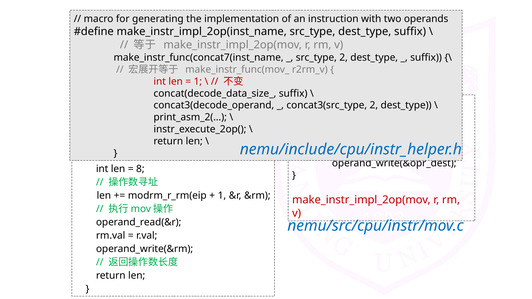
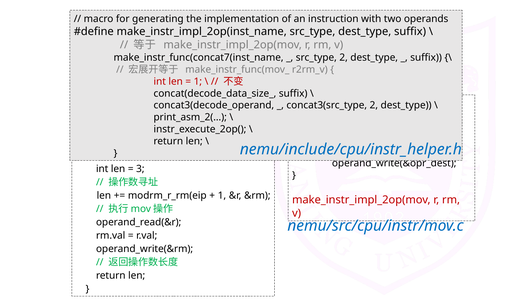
8: 8 -> 3
